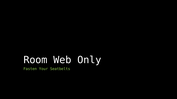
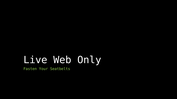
Room: Room -> Live
